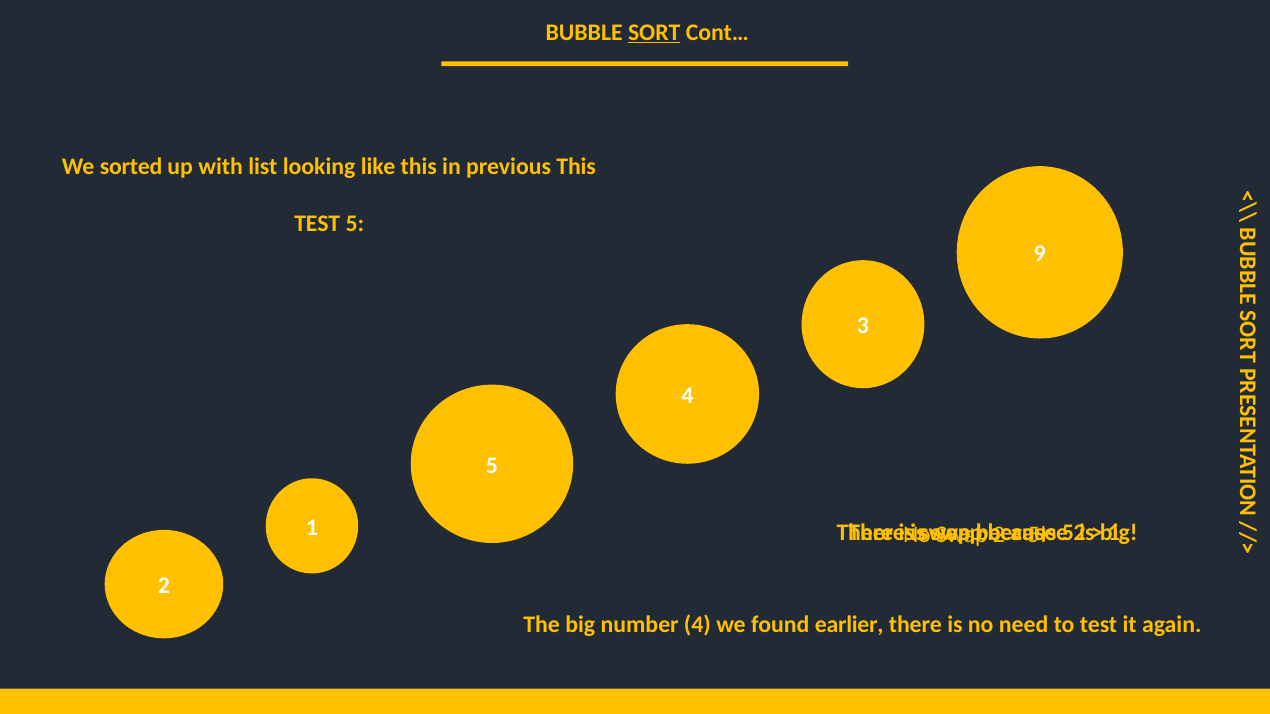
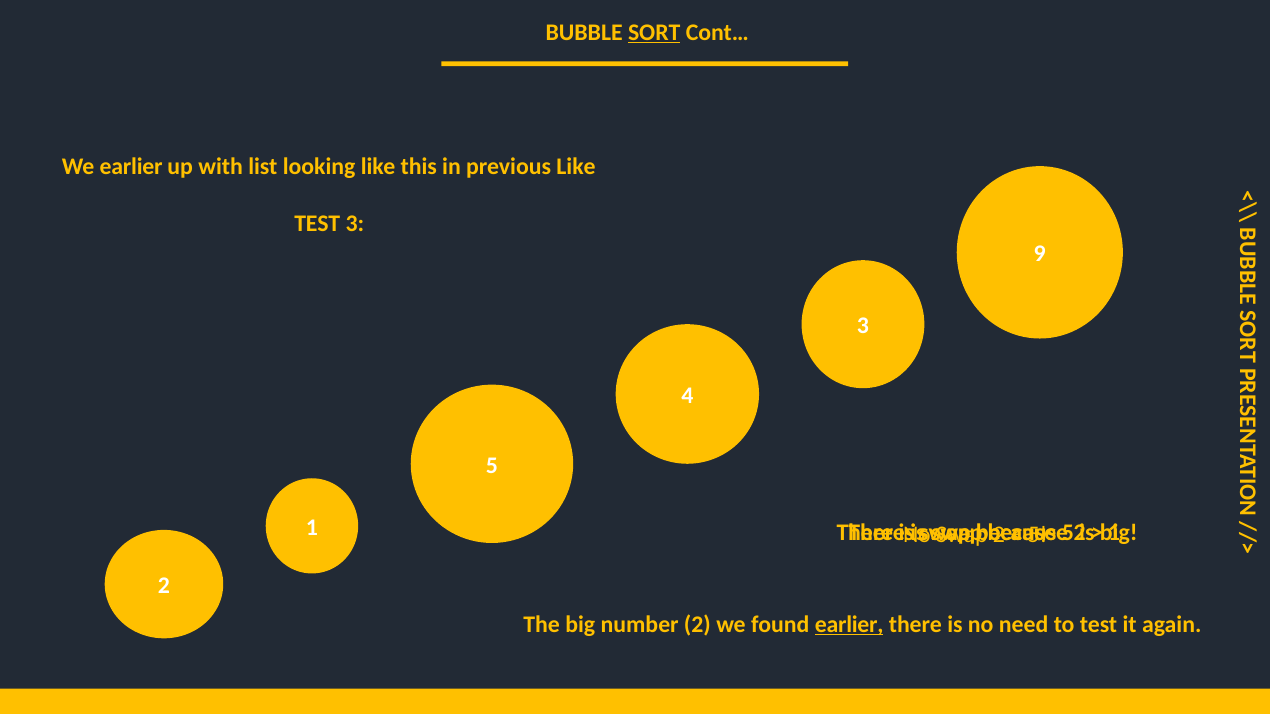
We sorted: sorted -> earlier
previous This: This -> Like
TEST 5: 5 -> 3
number 4: 4 -> 2
earlier at (849, 625) underline: none -> present
